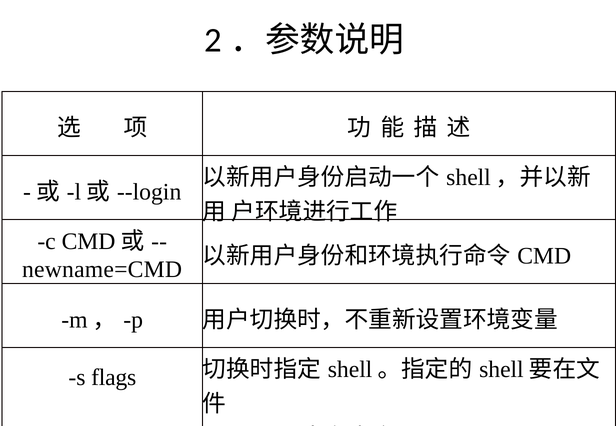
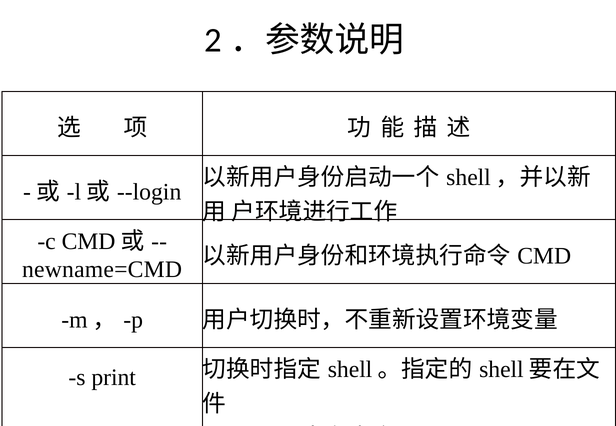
flags: flags -> print
